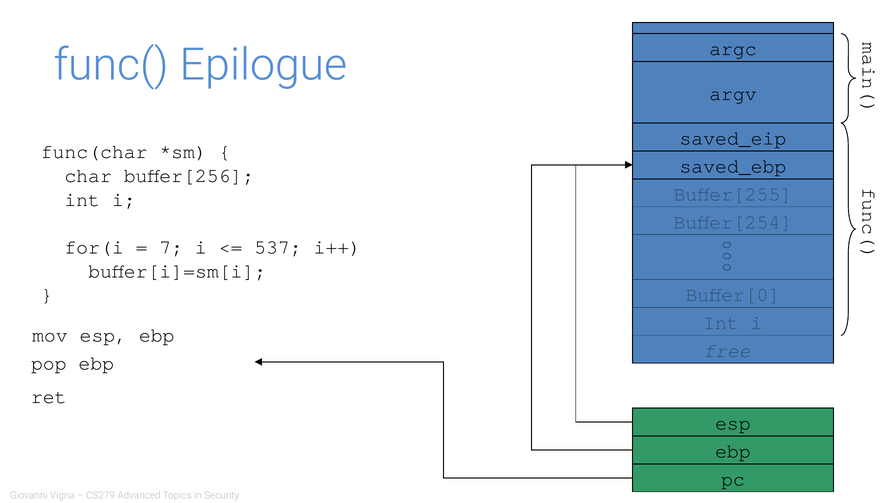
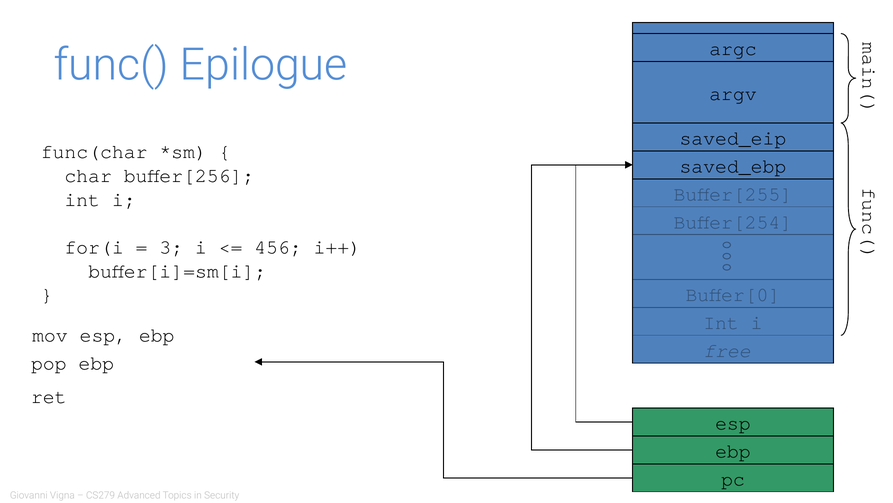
7: 7 -> 3
537: 537 -> 456
